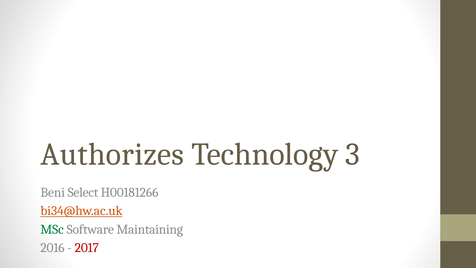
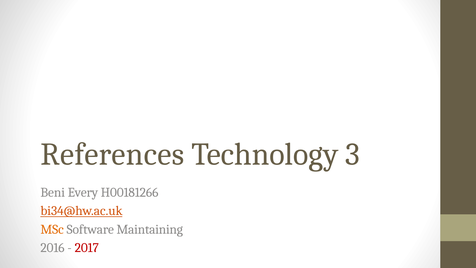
Authorizes: Authorizes -> References
Select: Select -> Every
MSc colour: green -> orange
